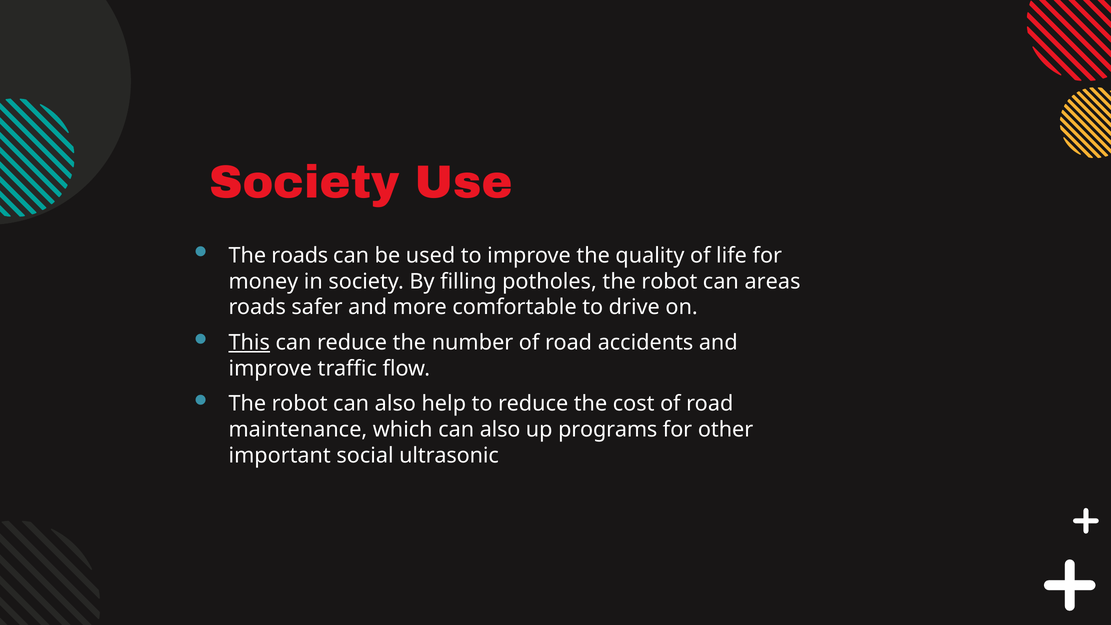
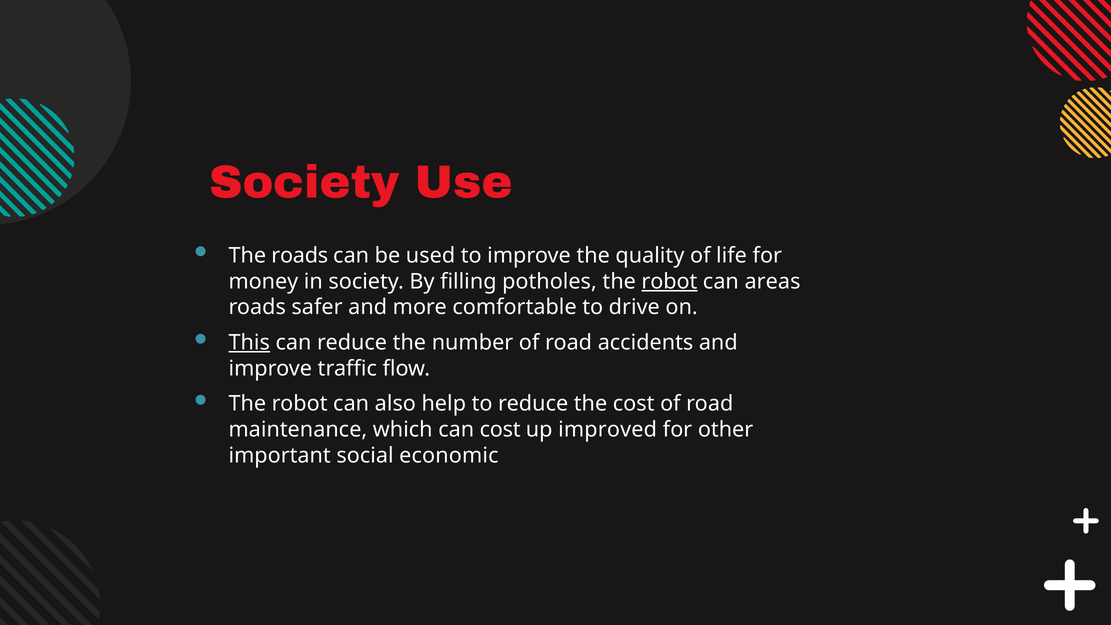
robot at (669, 281) underline: none -> present
which can also: also -> cost
programs: programs -> improved
ultrasonic: ultrasonic -> economic
